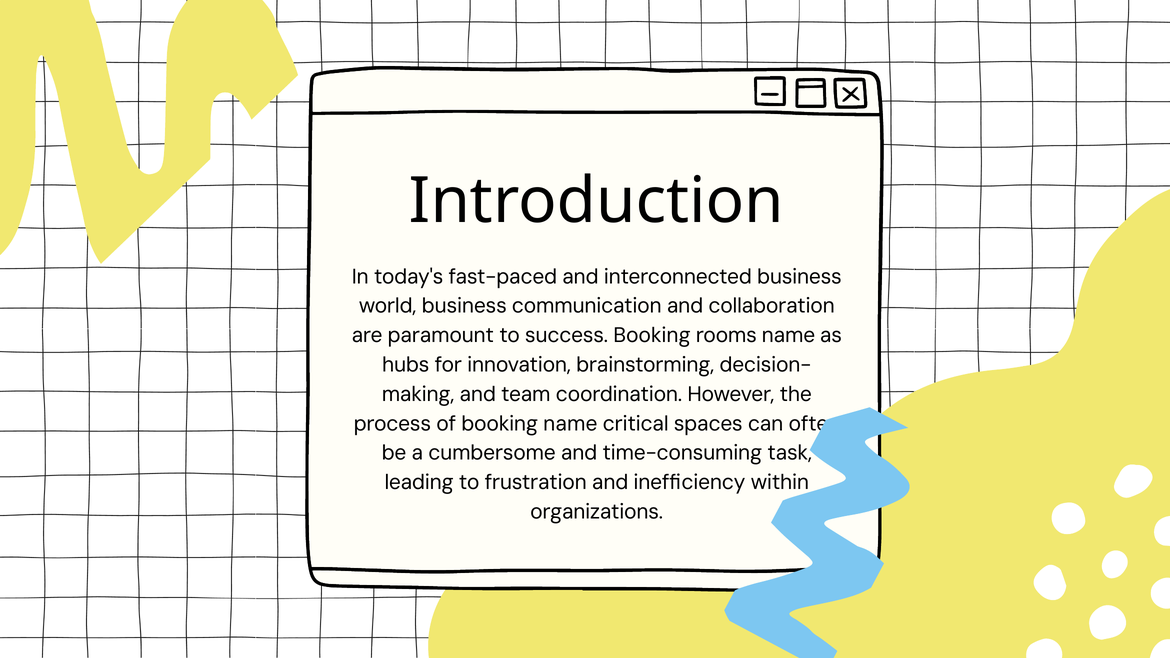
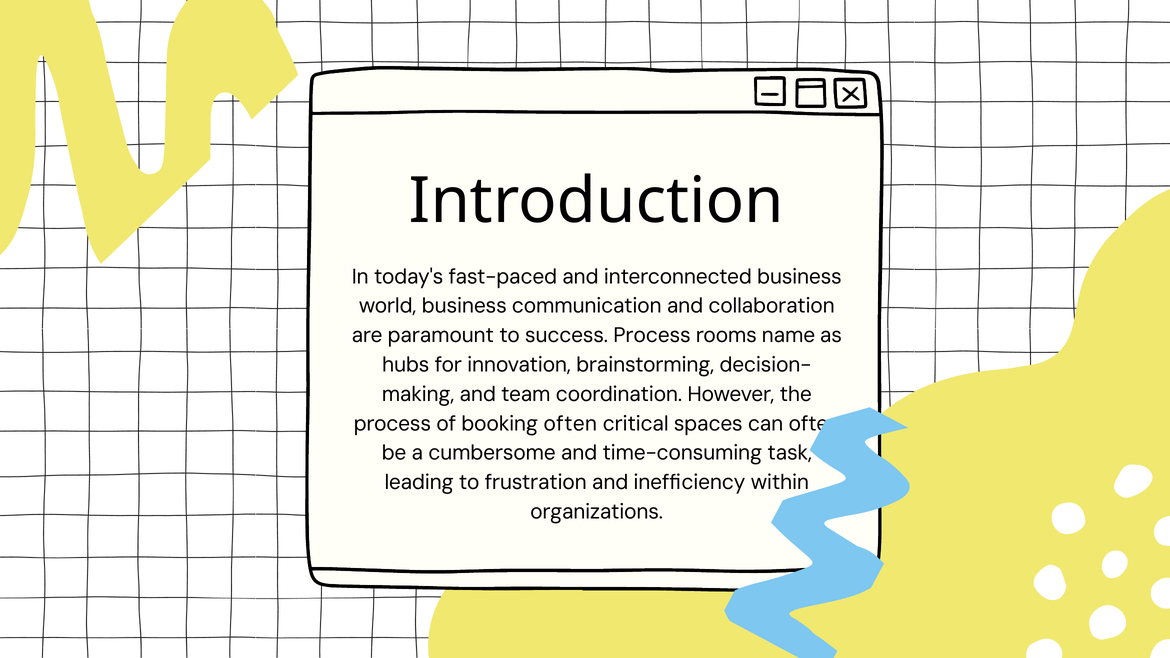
success Booking: Booking -> Process
booking name: name -> often
